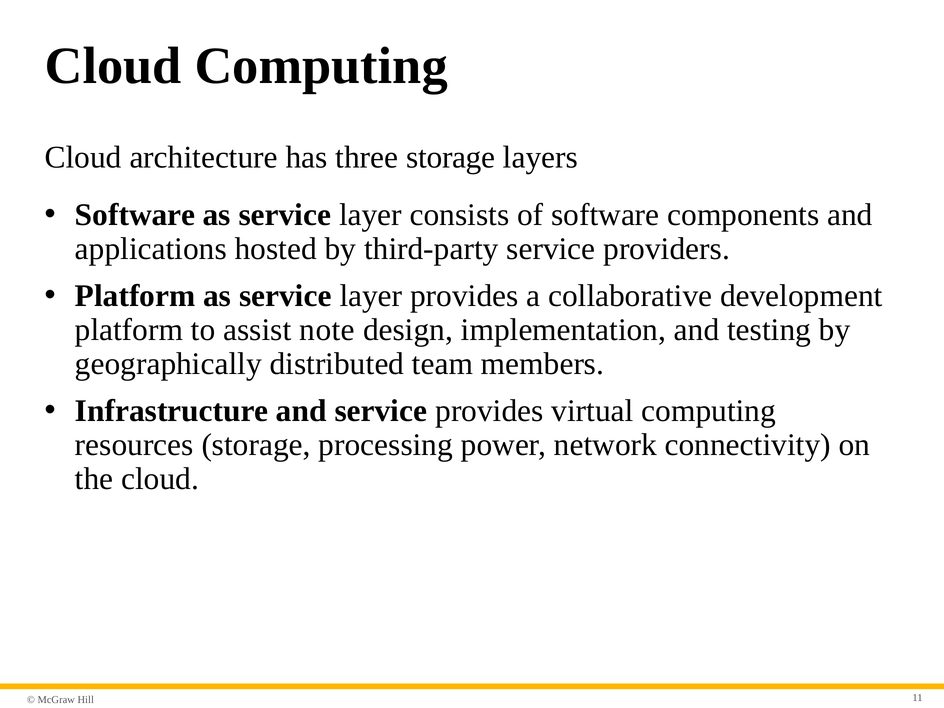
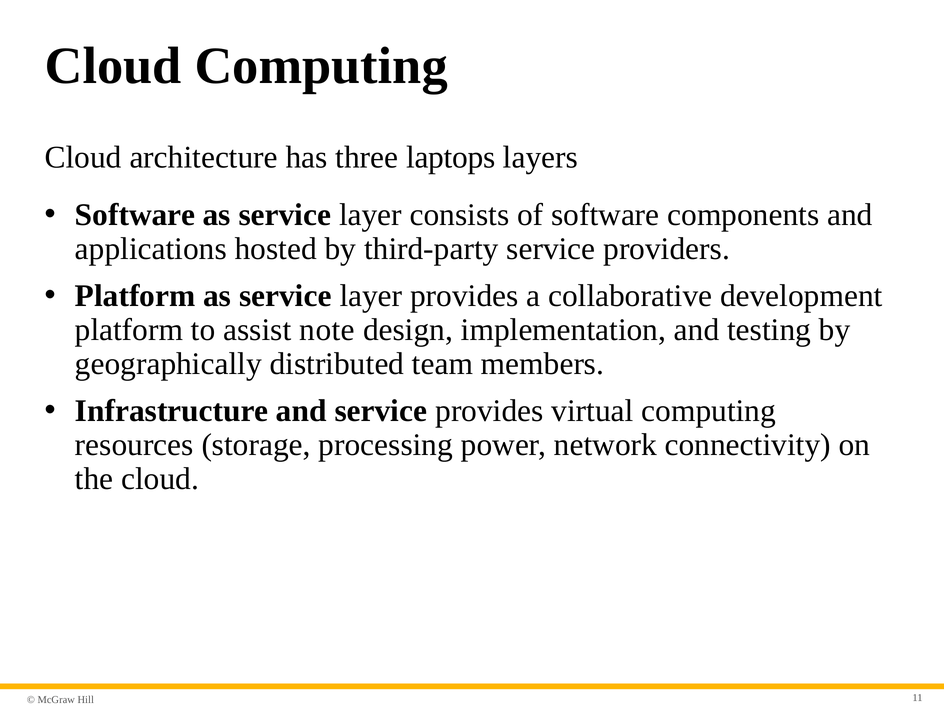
three storage: storage -> laptops
